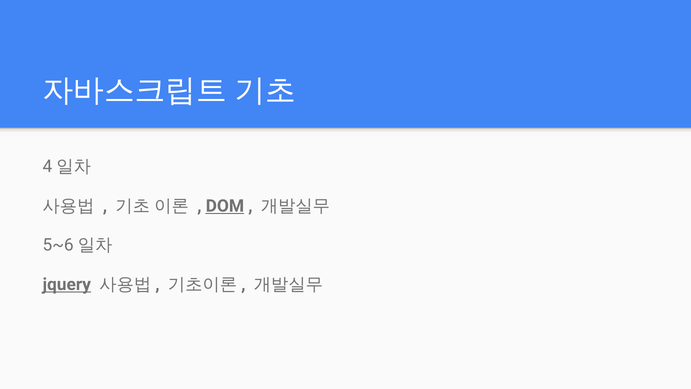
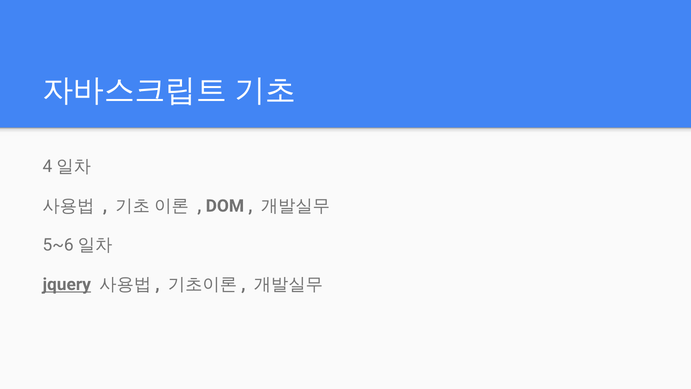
DOM underline: present -> none
